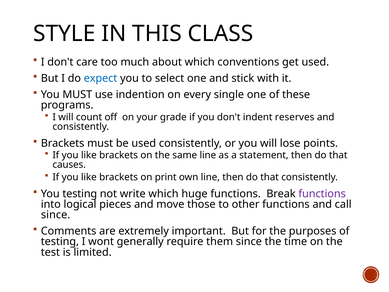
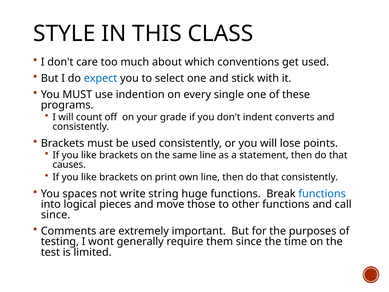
reserves: reserves -> converts
You testing: testing -> spaces
write which: which -> string
functions at (322, 194) colour: purple -> blue
